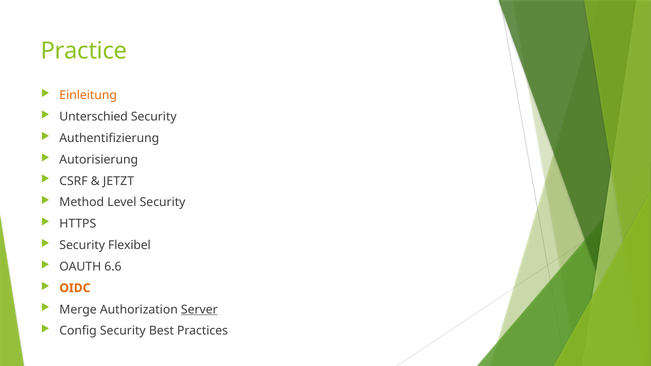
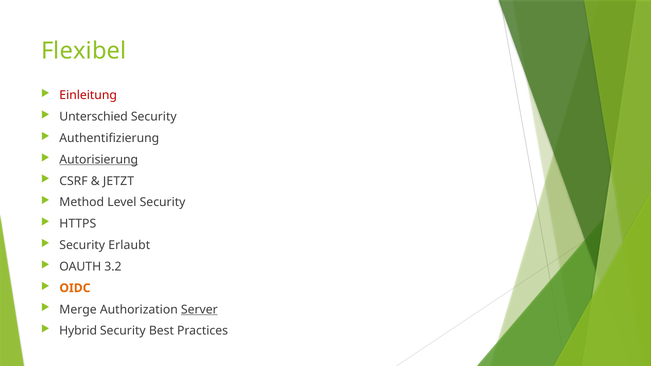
Practice: Practice -> Flexibel
Einleitung colour: orange -> red
Autorisierung underline: none -> present
Flexibel: Flexibel -> Erlaubt
6.6: 6.6 -> 3.2
Config: Config -> Hybrid
